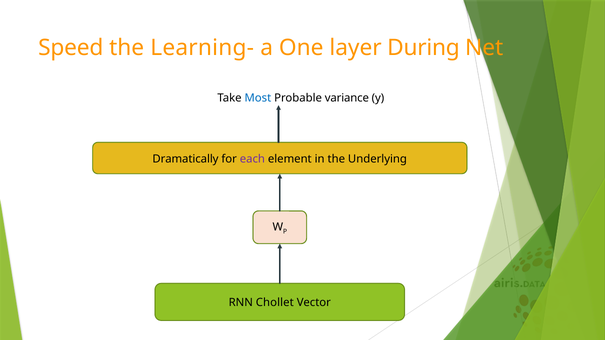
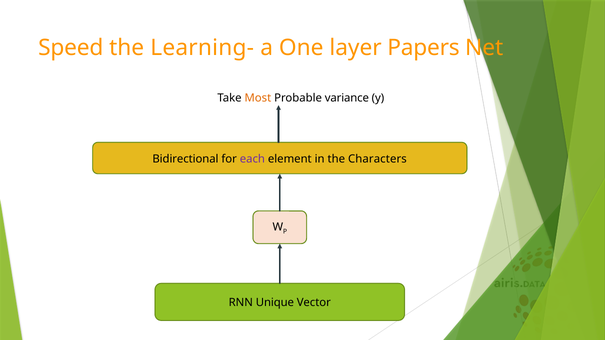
During: During -> Papers
Most colour: blue -> orange
Dramatically: Dramatically -> Bidirectional
Underlying: Underlying -> Characters
Chollet: Chollet -> Unique
